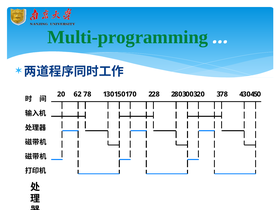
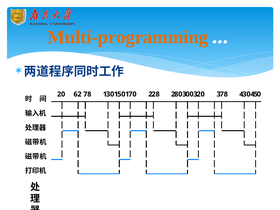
Multi-programming colour: green -> orange
